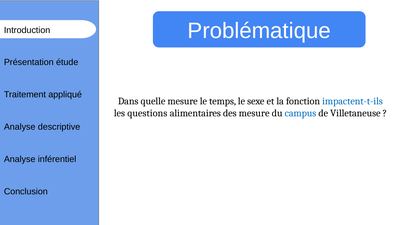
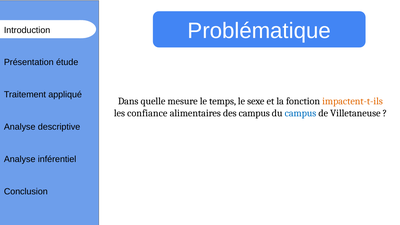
impactent-t-ils colour: blue -> orange
questions: questions -> confiance
des mesure: mesure -> campus
